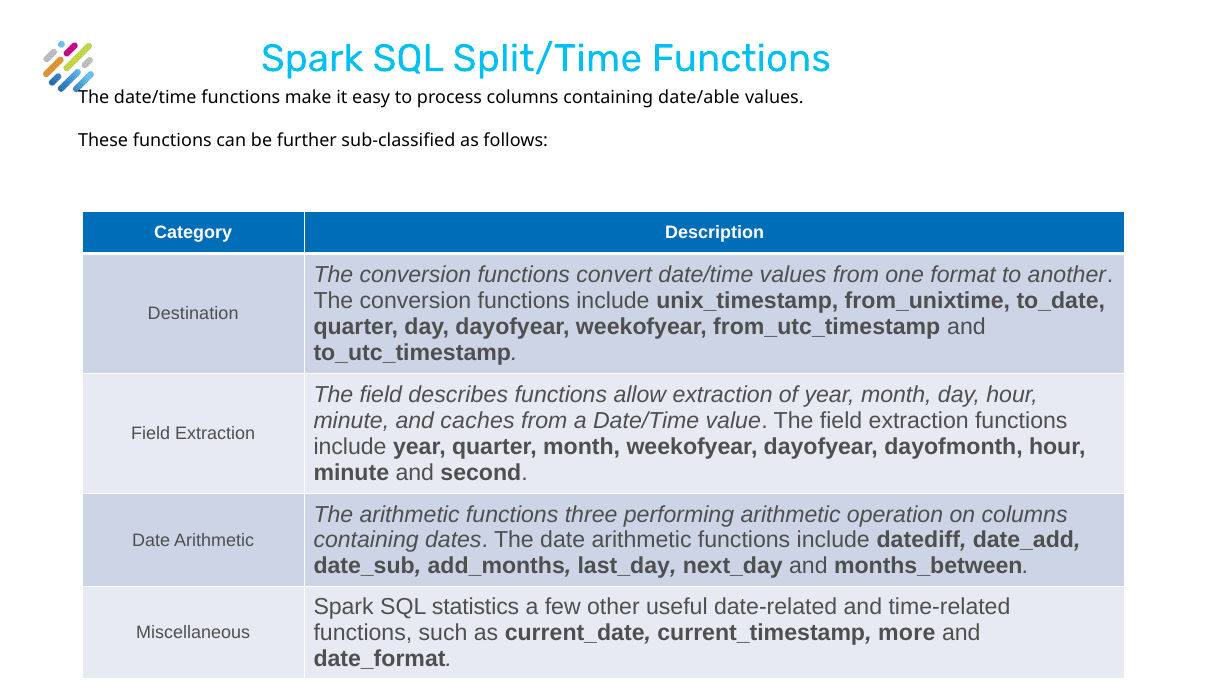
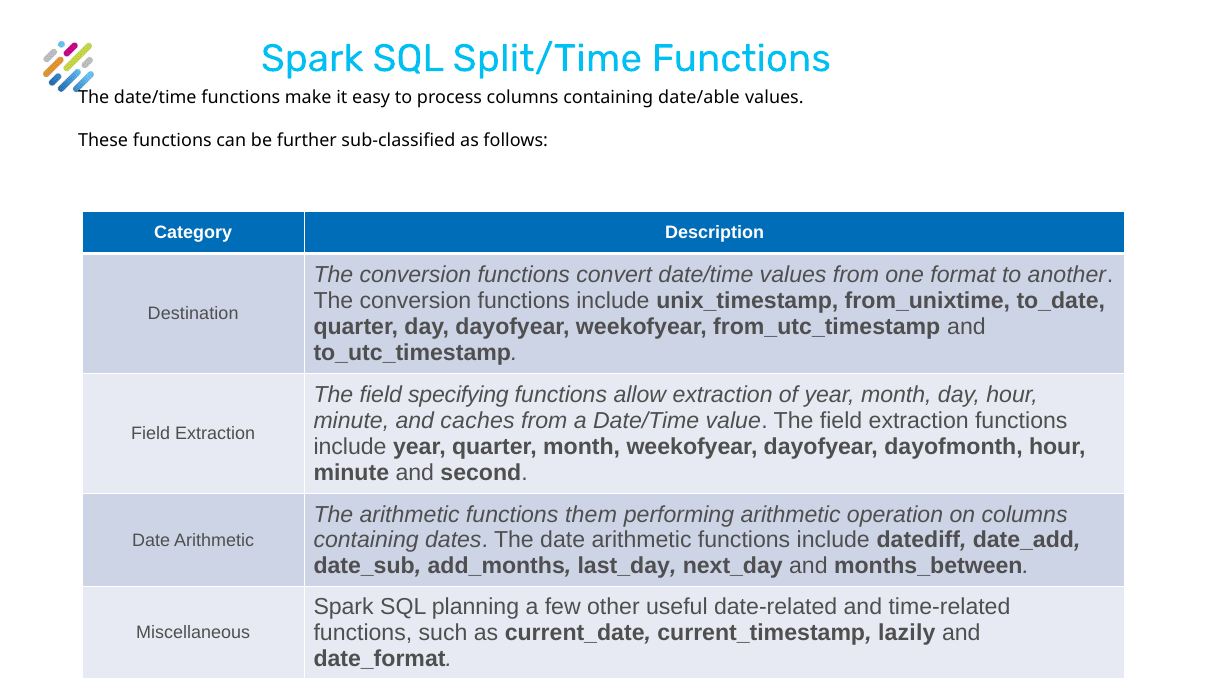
describes: describes -> specifying
three: three -> them
statistics: statistics -> planning
more: more -> lazily
